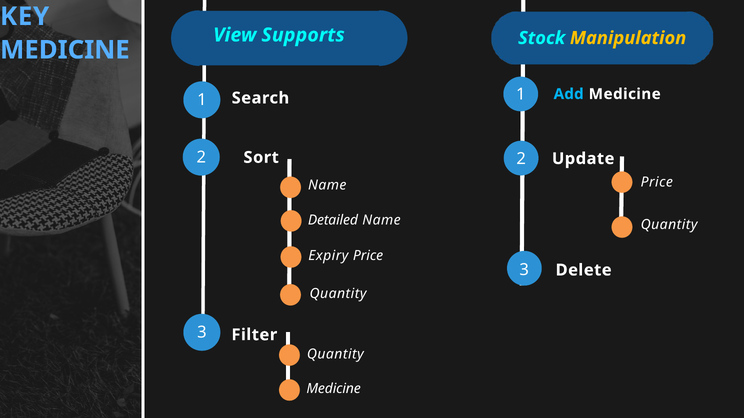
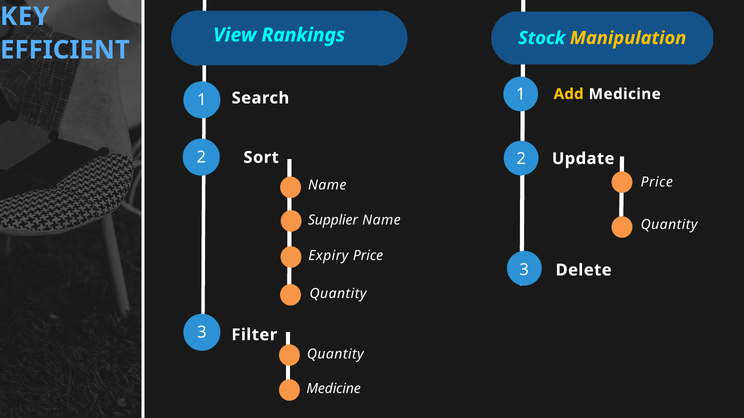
Supports: Supports -> Rankings
MEDICINE at (65, 50): MEDICINE -> EFFICIENT
Add colour: light blue -> yellow
Detailed: Detailed -> Supplier
